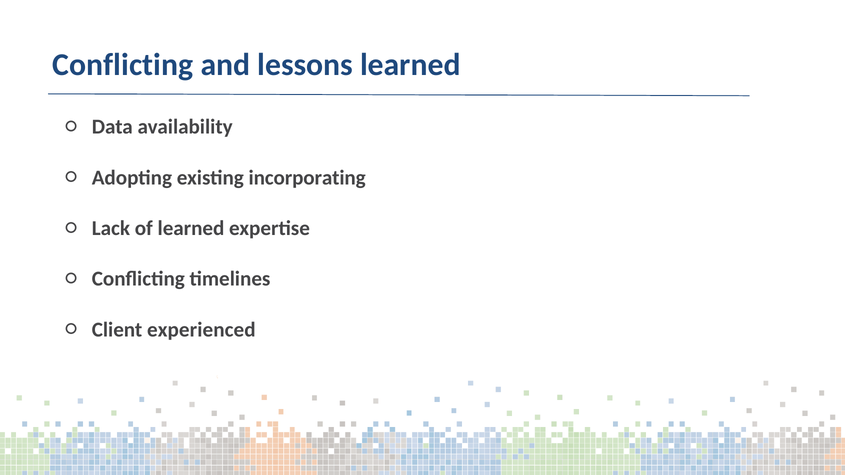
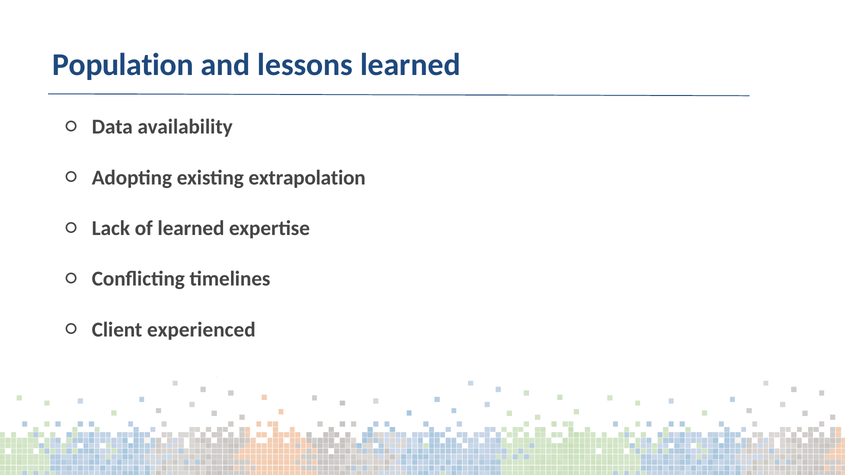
Conflicting at (123, 65): Conflicting -> Population
incorporating: incorporating -> extrapolation
